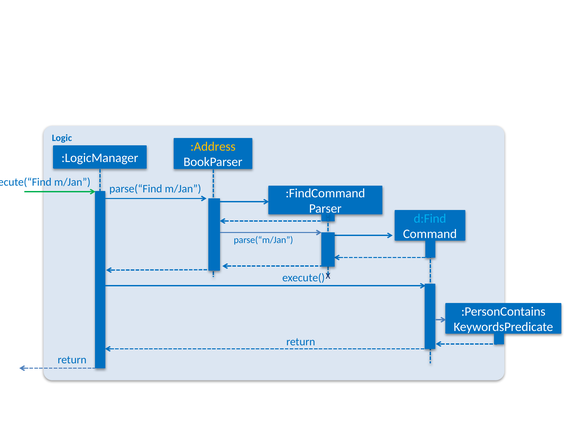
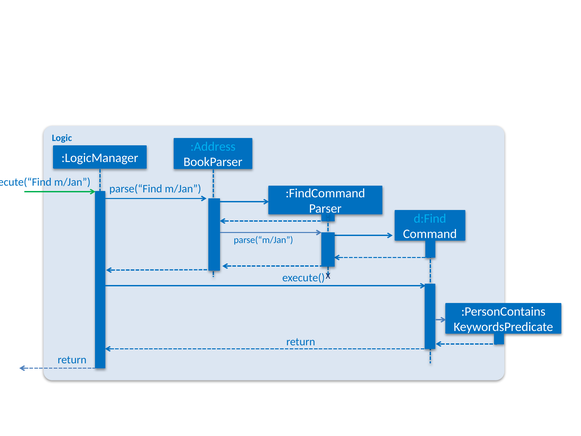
:Address colour: yellow -> light blue
